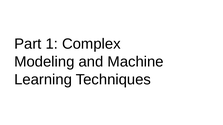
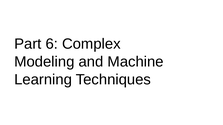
1: 1 -> 6
